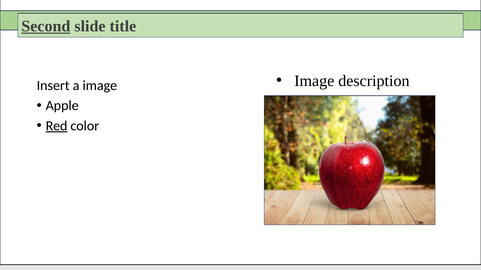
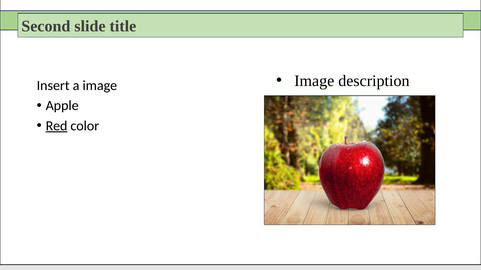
Second underline: present -> none
